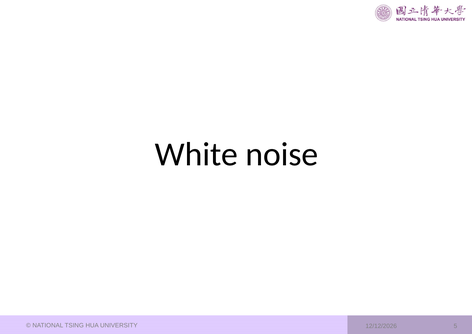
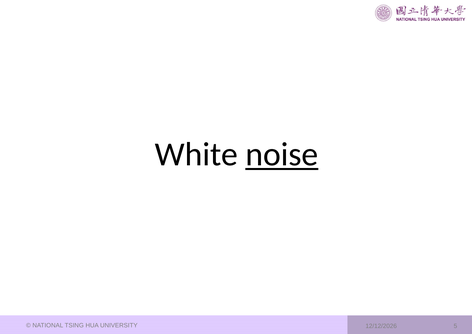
noise underline: none -> present
